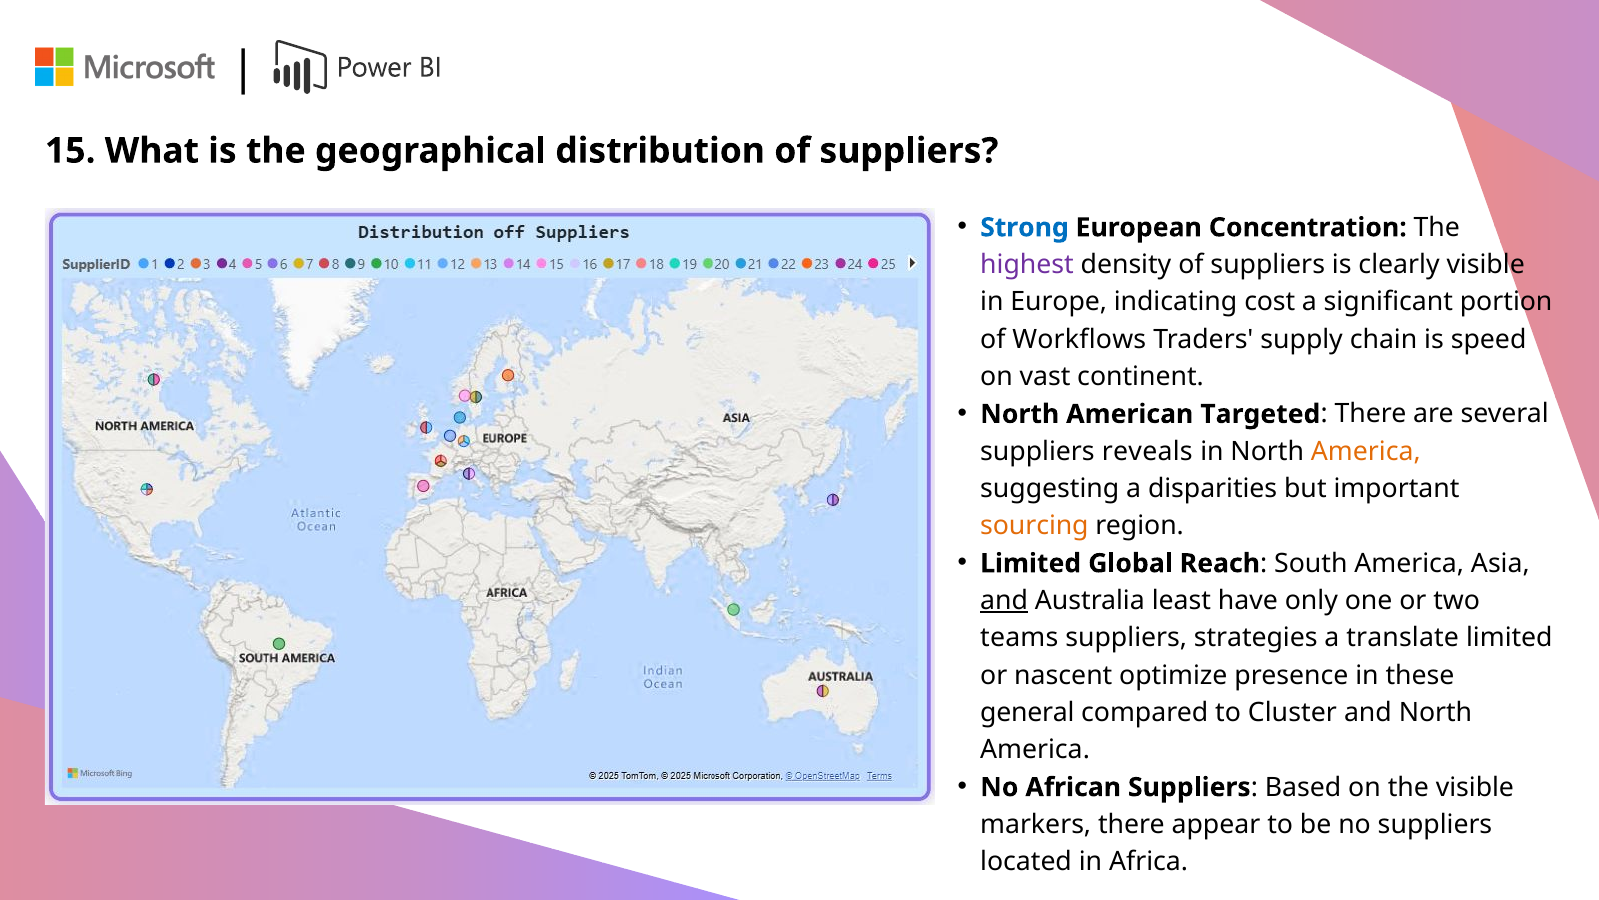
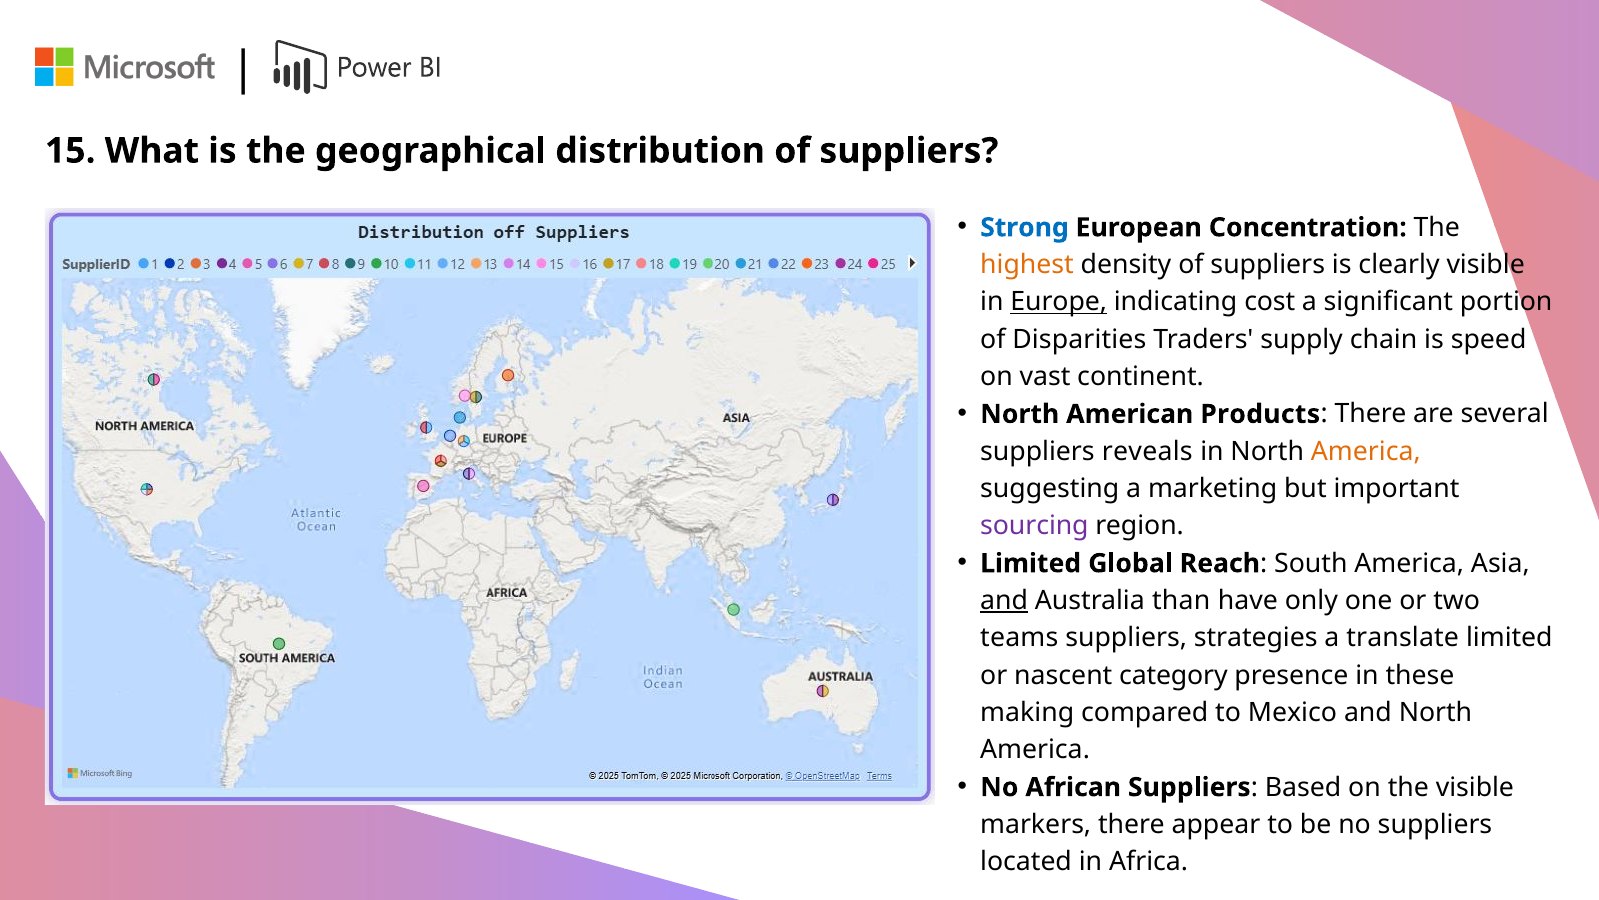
highest colour: purple -> orange
Europe underline: none -> present
Workflows: Workflows -> Disparities
Targeted: Targeted -> Products
disparities: disparities -> marketing
sourcing colour: orange -> purple
least: least -> than
optimize: optimize -> category
general: general -> making
Cluster: Cluster -> Mexico
